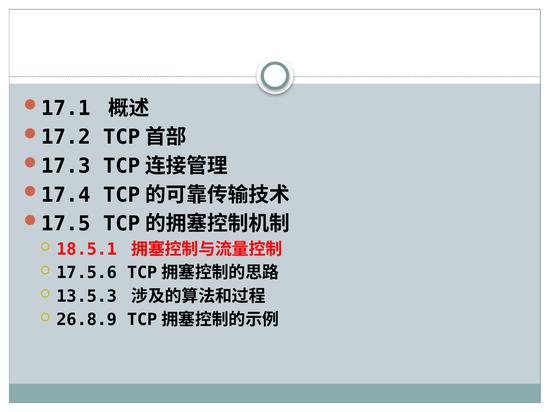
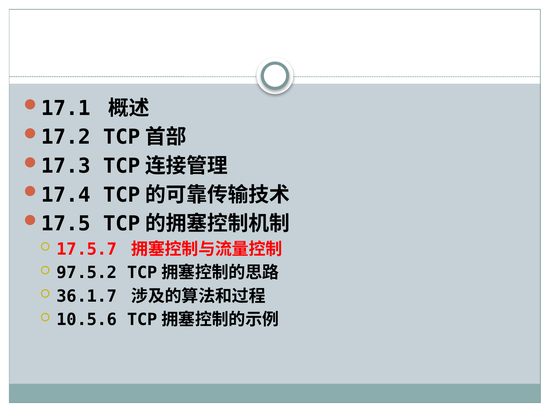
18.5.1: 18.5.1 -> 17.5.7
17.5.6: 17.5.6 -> 97.5.2
13.5.3: 13.5.3 -> 36.1.7
26.8.9: 26.8.9 -> 10.5.6
